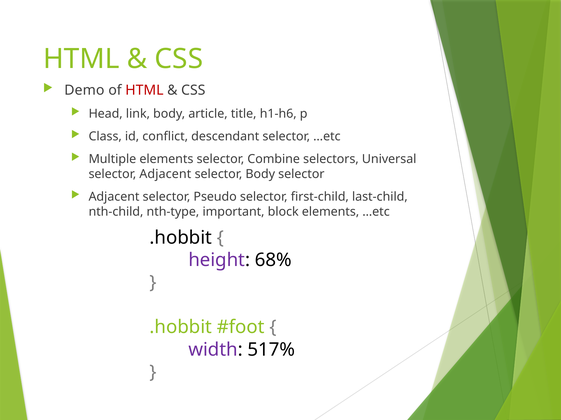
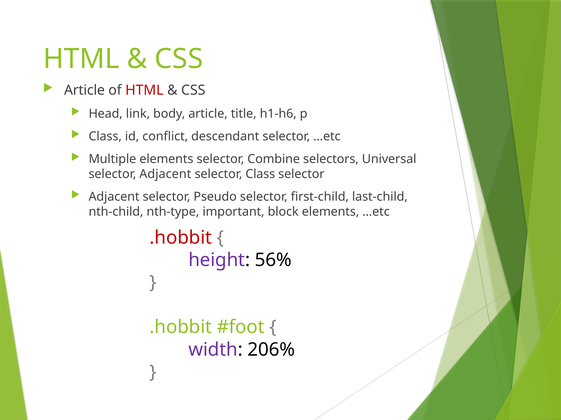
Demo at (84, 90): Demo -> Article
selector Body: Body -> Class
.hobbit at (181, 238) colour: black -> red
68%: 68% -> 56%
517%: 517% -> 206%
